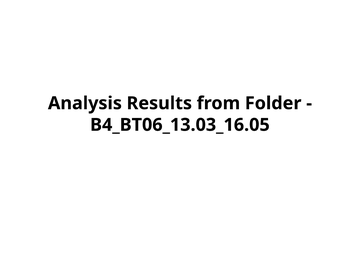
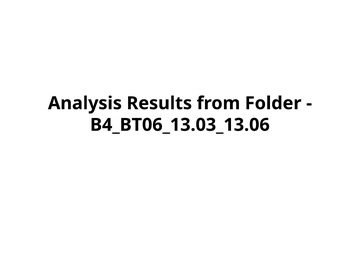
B4_BT06_13.03_16.05: B4_BT06_13.03_16.05 -> B4_BT06_13.03_13.06
